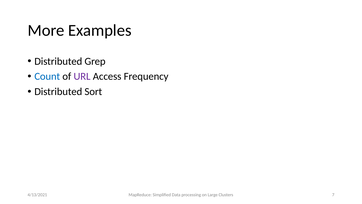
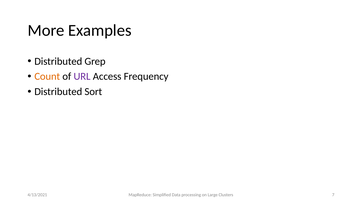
Count colour: blue -> orange
